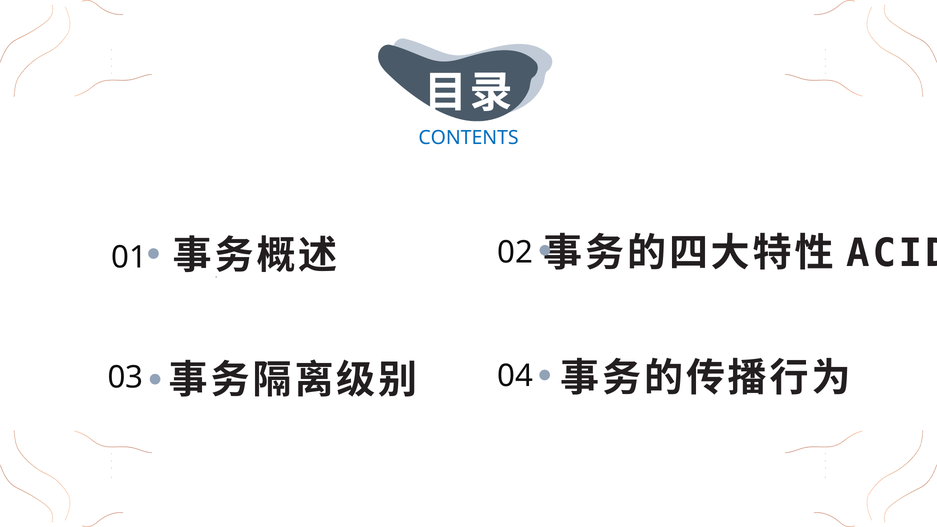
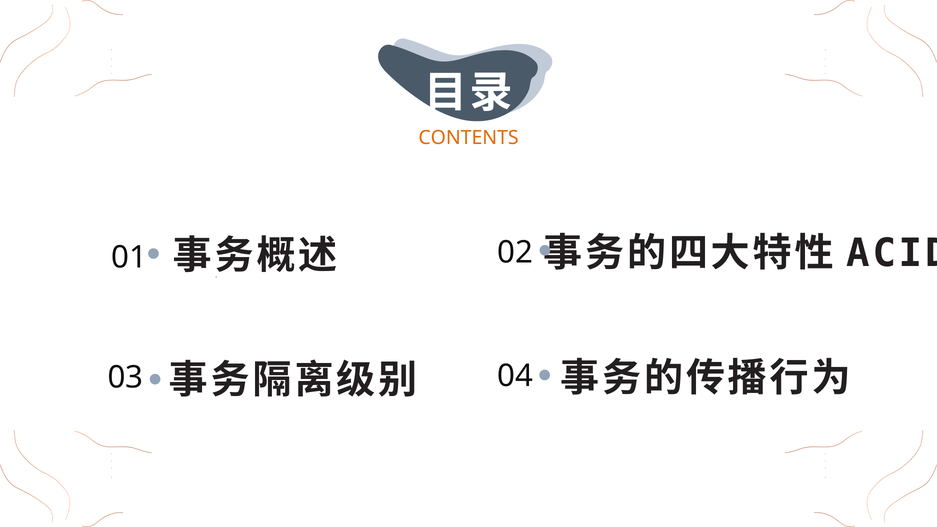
CONTENTS colour: blue -> orange
